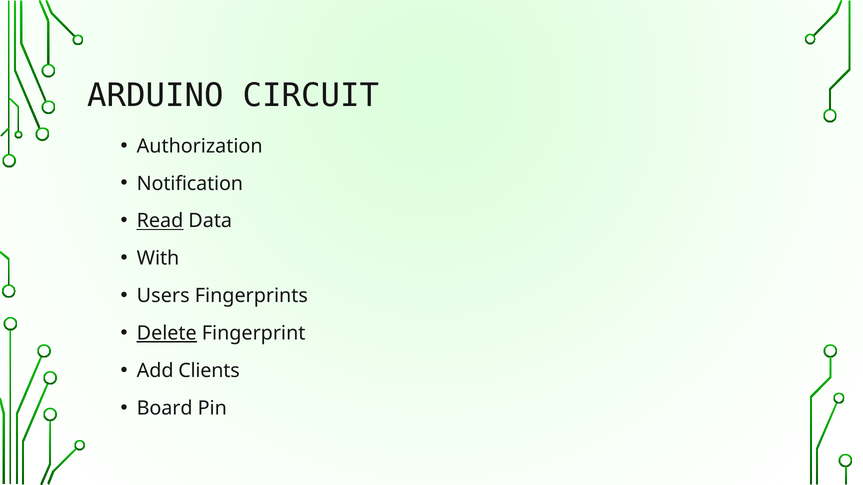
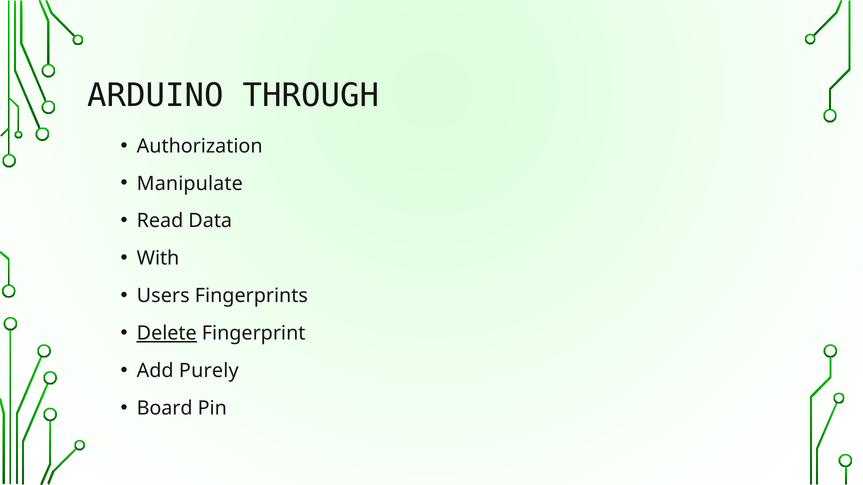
CIRCUIT: CIRCUIT -> THROUGH
Notification: Notification -> Manipulate
Read underline: present -> none
Clients: Clients -> Purely
